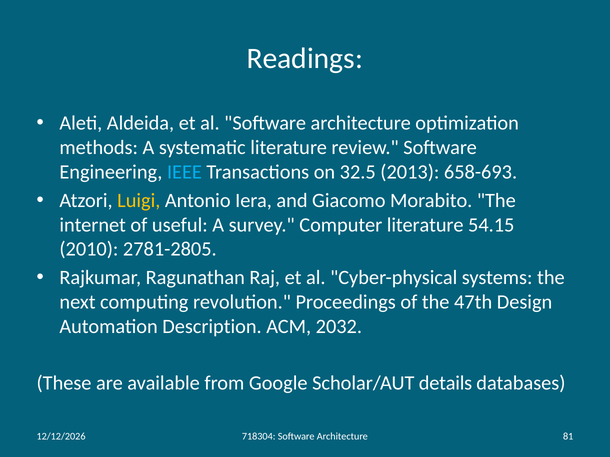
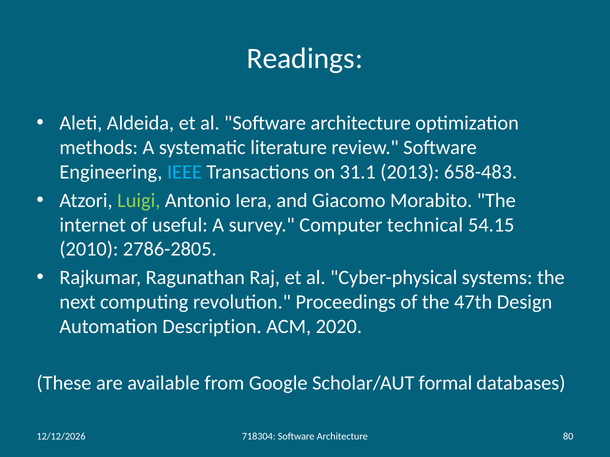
32.5: 32.5 -> 31.1
658-693: 658-693 -> 658-483
Luigi colour: yellow -> light green
Computer literature: literature -> technical
2781-2805: 2781-2805 -> 2786-2805
2032: 2032 -> 2020
details: details -> formal
81: 81 -> 80
